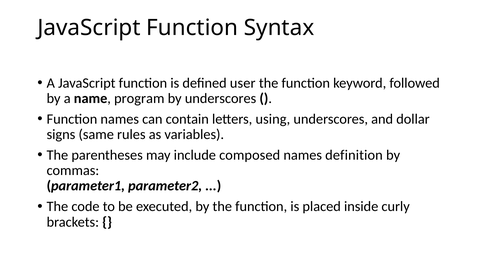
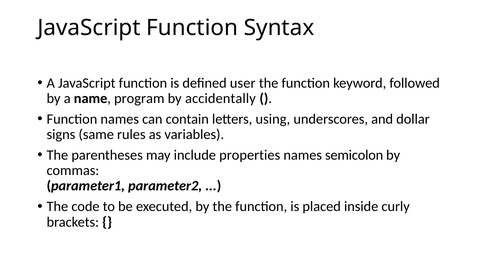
by underscores: underscores -> accidentally
composed: composed -> properties
definition: definition -> semicolon
